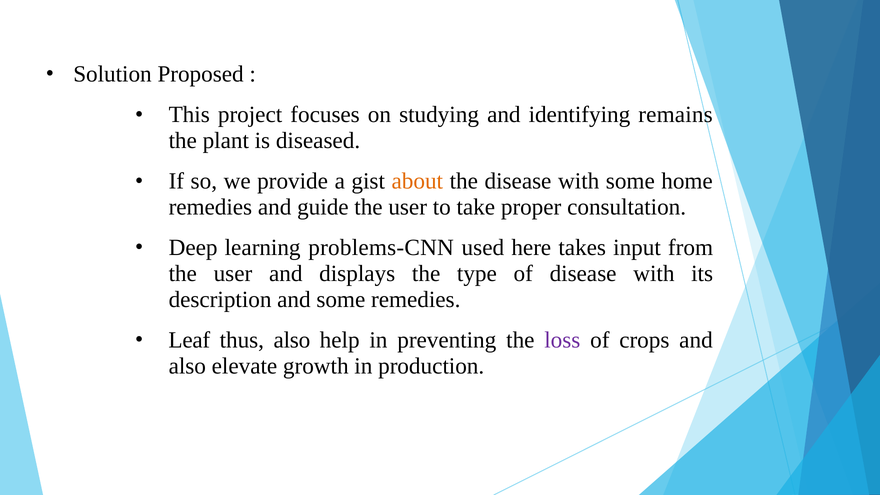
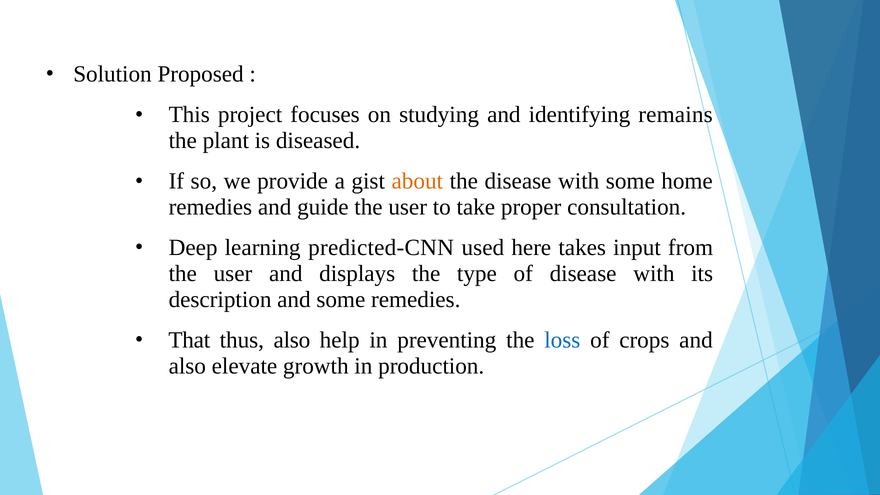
problems-CNN: problems-CNN -> predicted-CNN
Leaf: Leaf -> That
loss colour: purple -> blue
